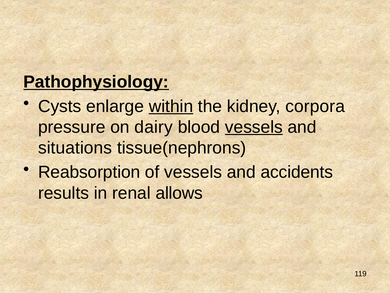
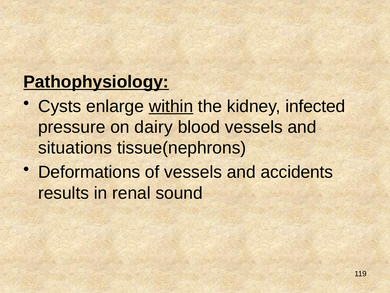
corpora: corpora -> infected
vessels at (254, 127) underline: present -> none
Reabsorption: Reabsorption -> Deformations
allows: allows -> sound
